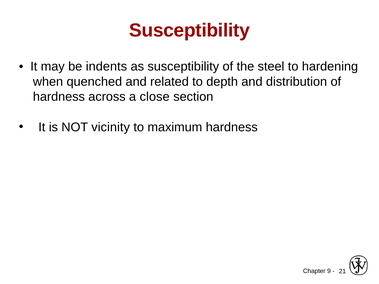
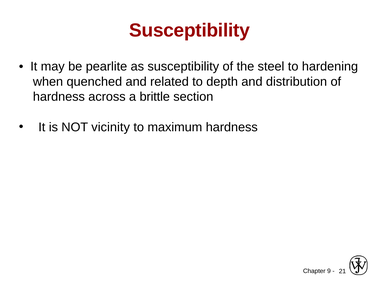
indents: indents -> pearlite
close: close -> brittle
